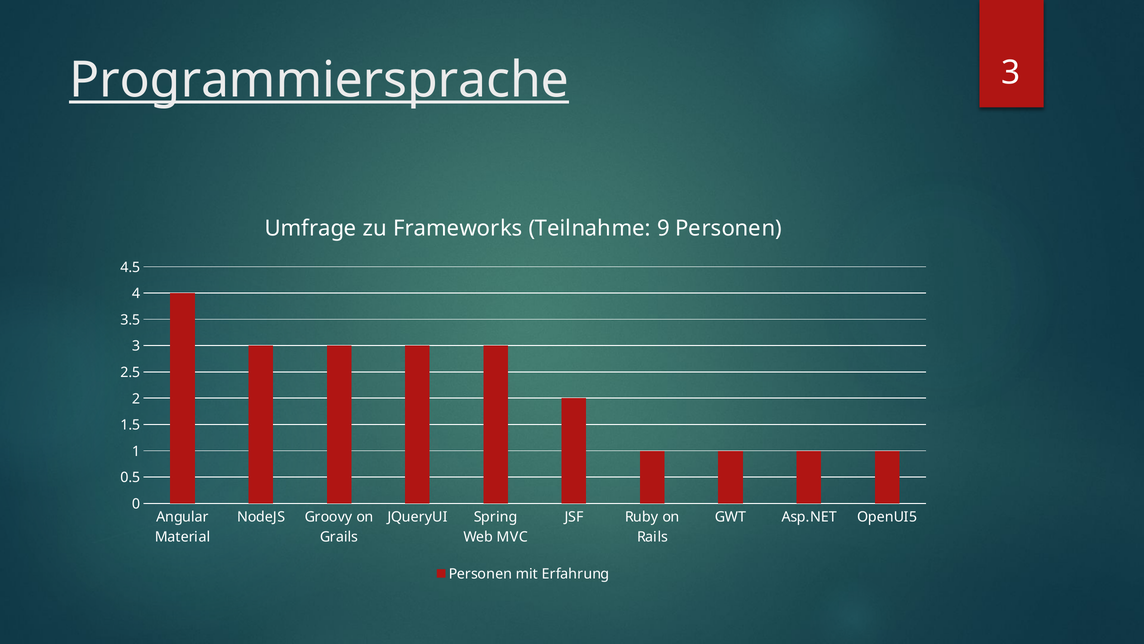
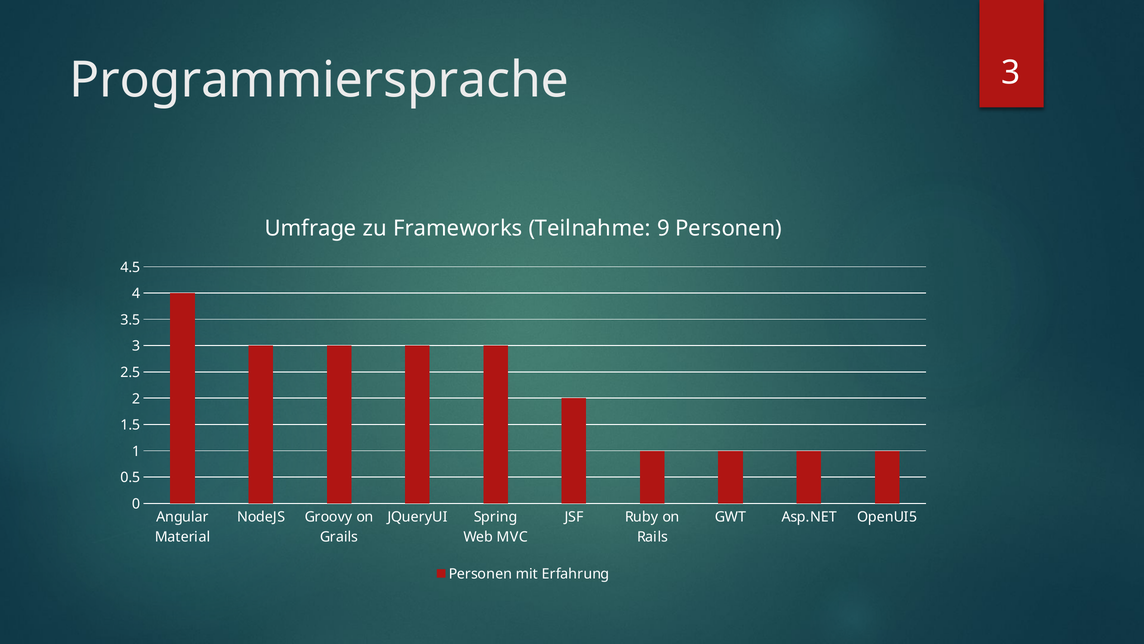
Programmiersprache underline: present -> none
